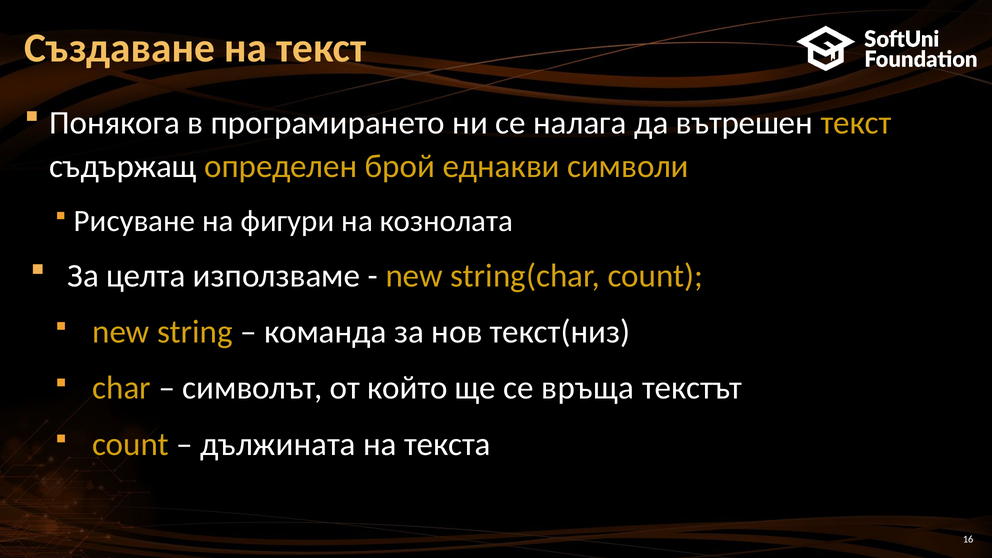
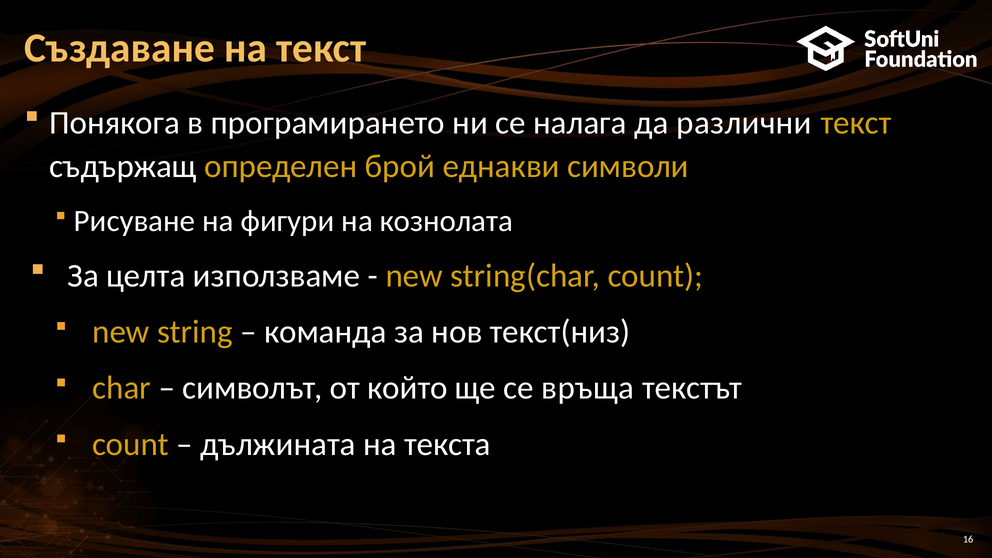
вътрешен: вътрешен -> различни
